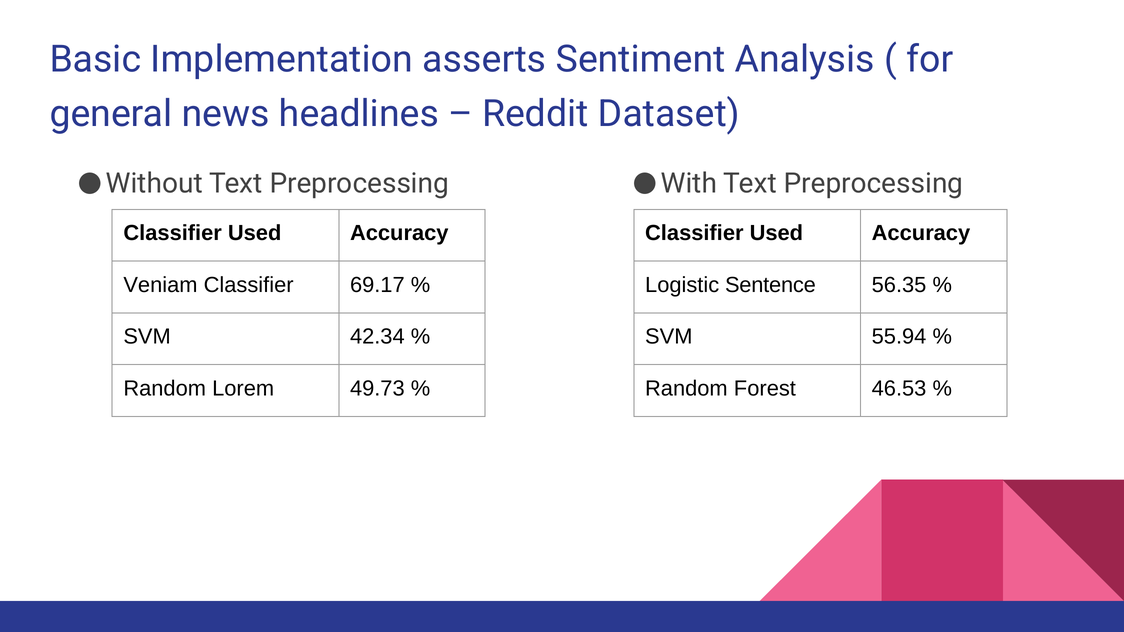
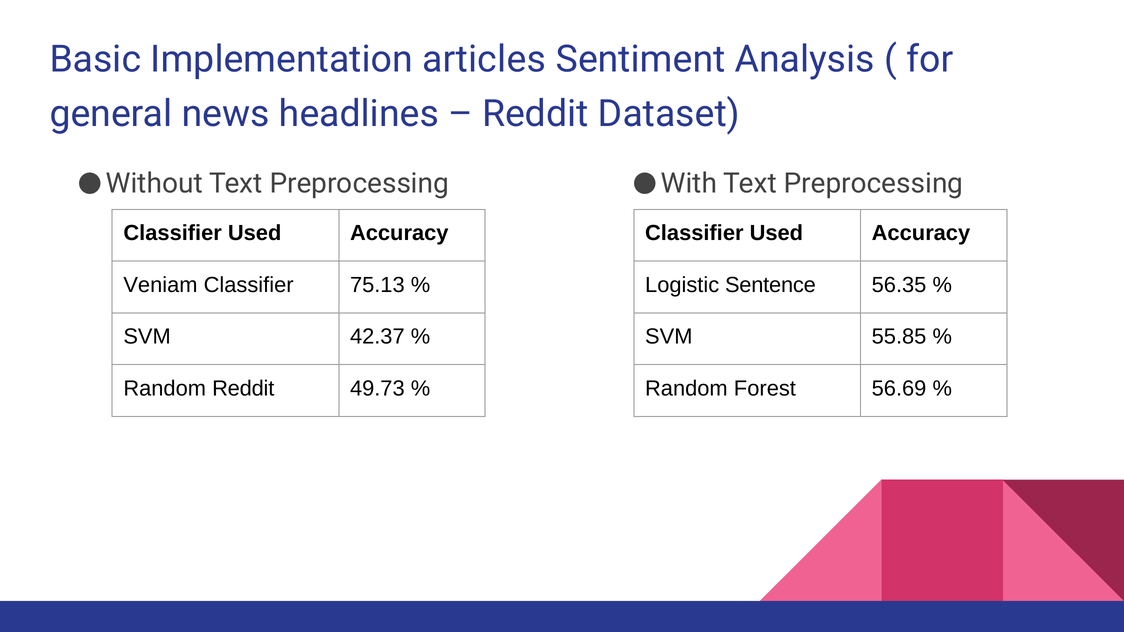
asserts: asserts -> articles
69.17: 69.17 -> 75.13
42.34: 42.34 -> 42.37
55.94: 55.94 -> 55.85
Random Lorem: Lorem -> Reddit
46.53: 46.53 -> 56.69
